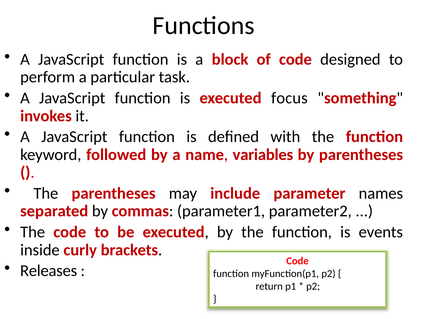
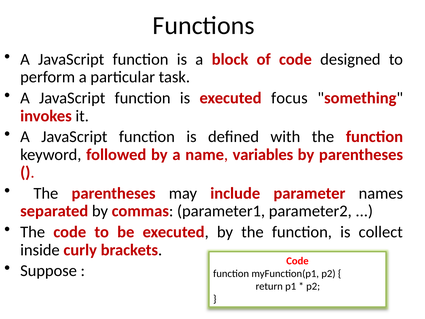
events: events -> collect
Releases: Releases -> Suppose
